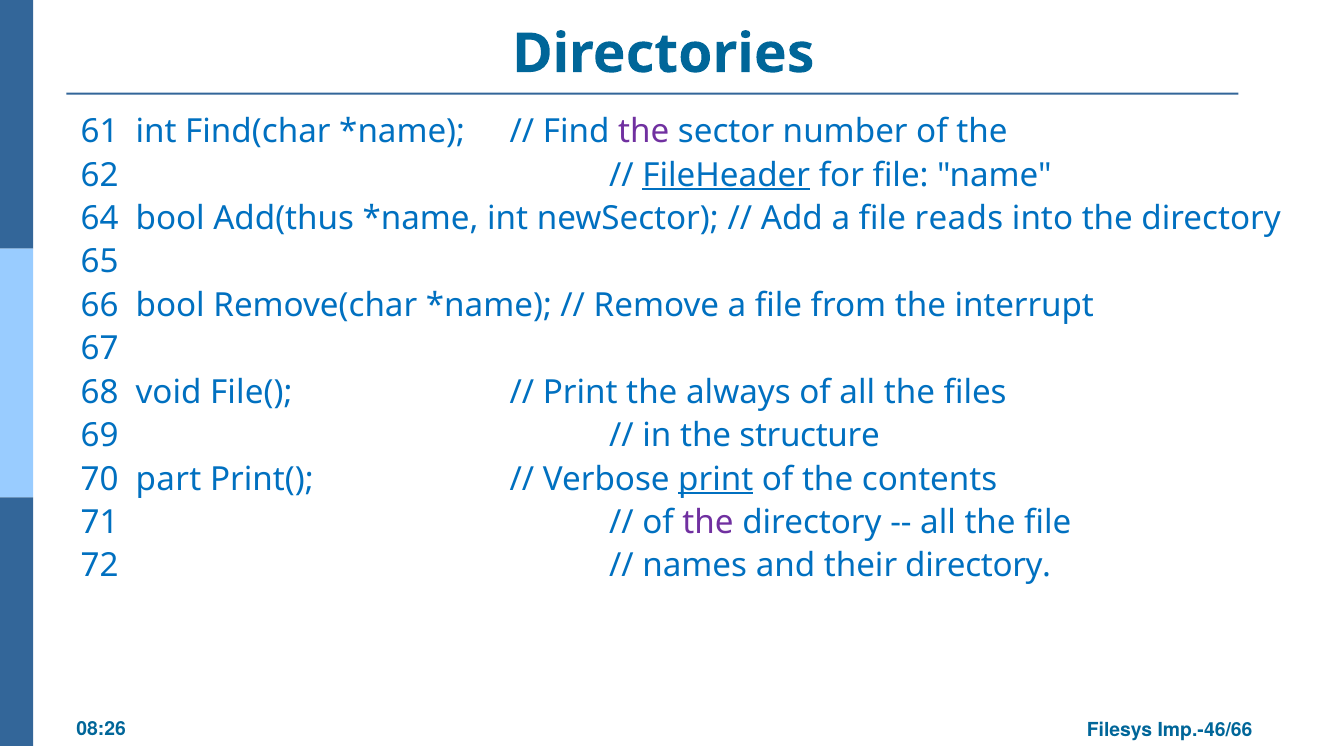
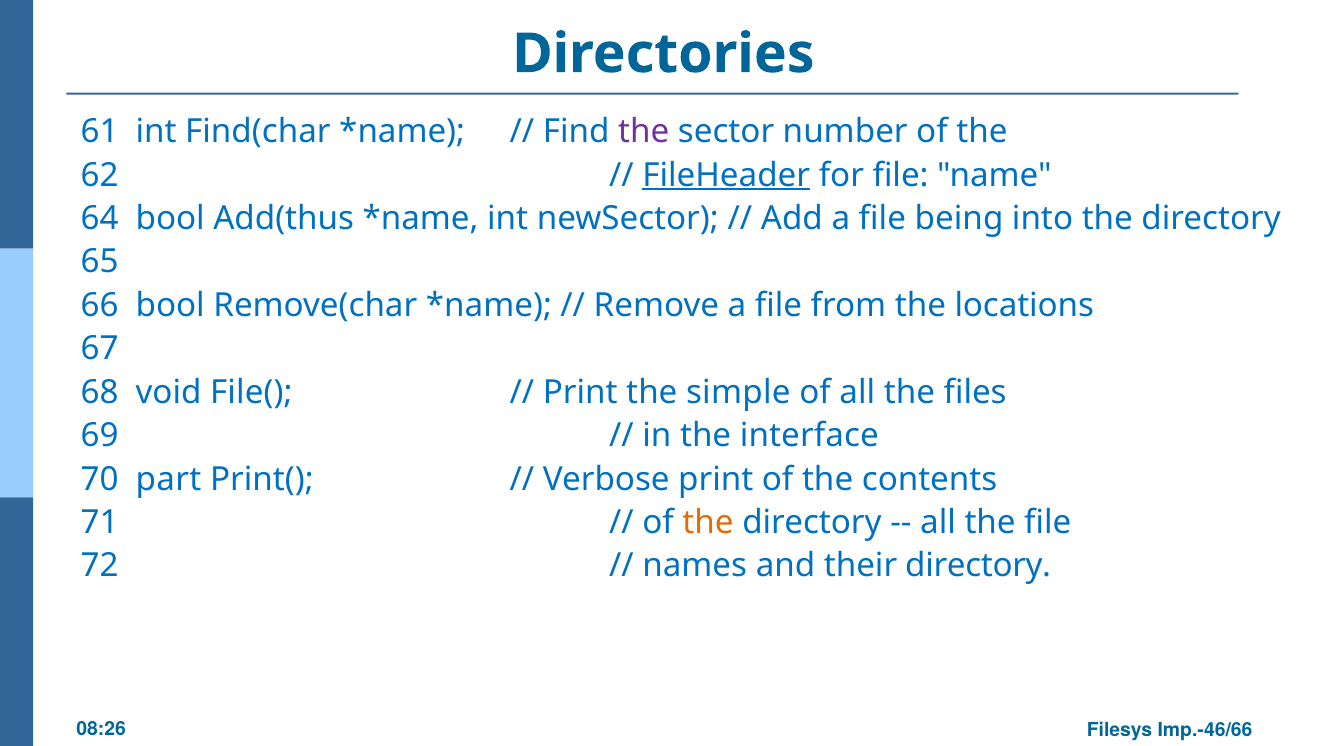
reads: reads -> being
interrupt: interrupt -> locations
always: always -> simple
structure: structure -> interface
print at (716, 479) underline: present -> none
the at (708, 523) colour: purple -> orange
